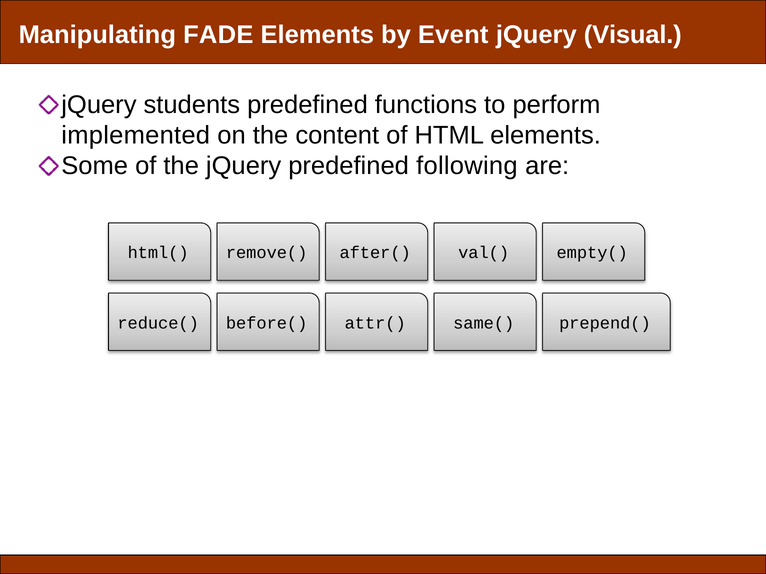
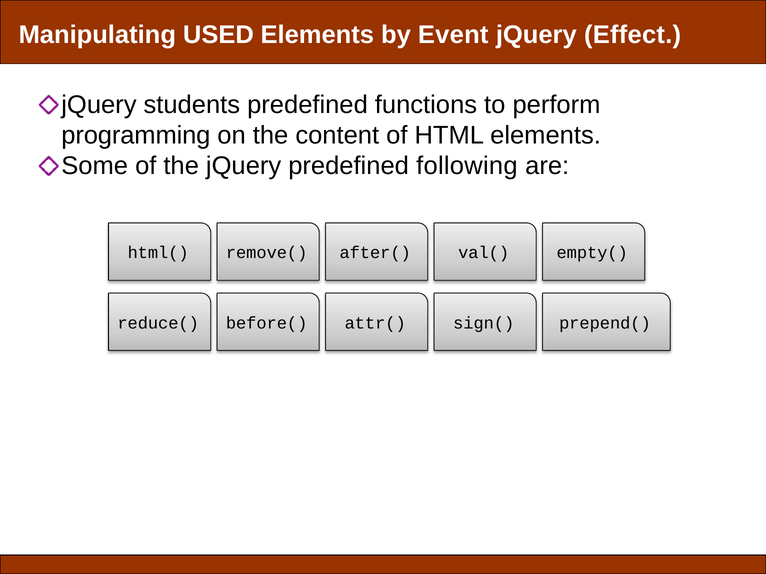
FADE: FADE -> USED
Visual: Visual -> Effect
implemented: implemented -> programming
same(: same( -> sign(
